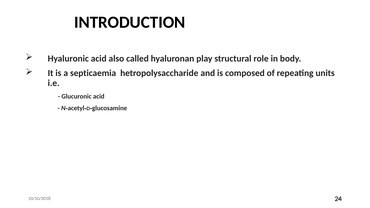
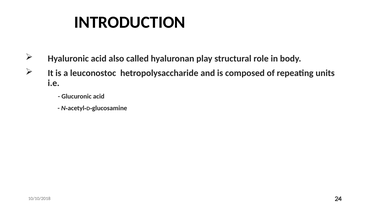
septicaemia: septicaemia -> leuconostoc
